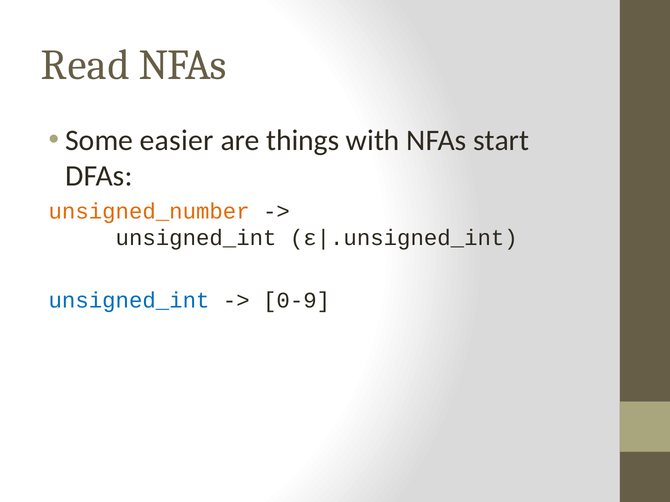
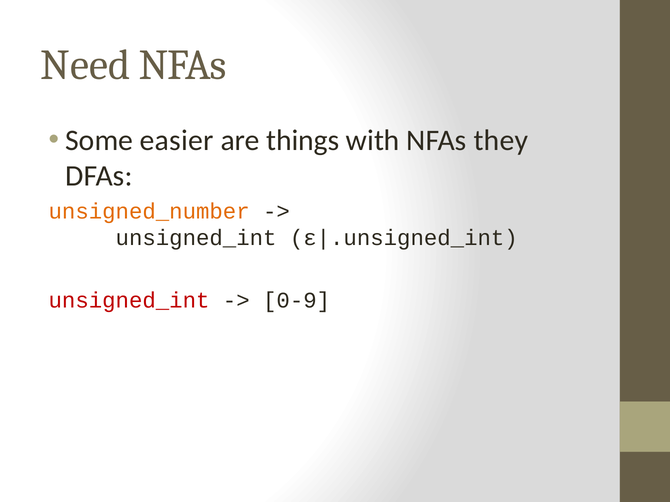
Read: Read -> Need
start: start -> they
unsigned_int at (129, 301) colour: blue -> red
